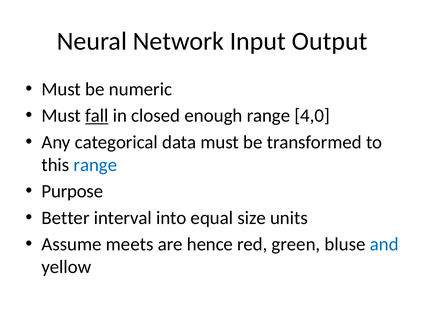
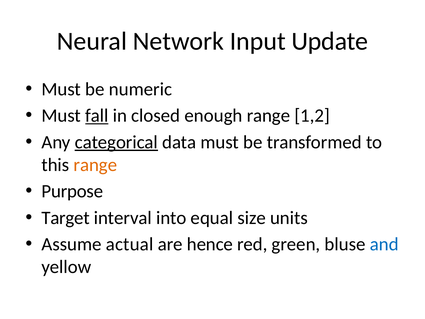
Output: Output -> Update
4,0: 4,0 -> 1,2
categorical underline: none -> present
range at (95, 165) colour: blue -> orange
Better: Better -> Target
meets: meets -> actual
